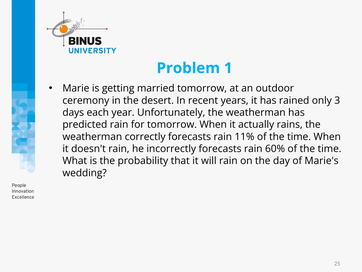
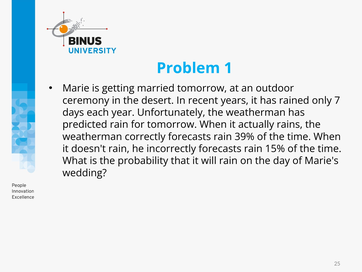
3: 3 -> 7
11%: 11% -> 39%
60%: 60% -> 15%
